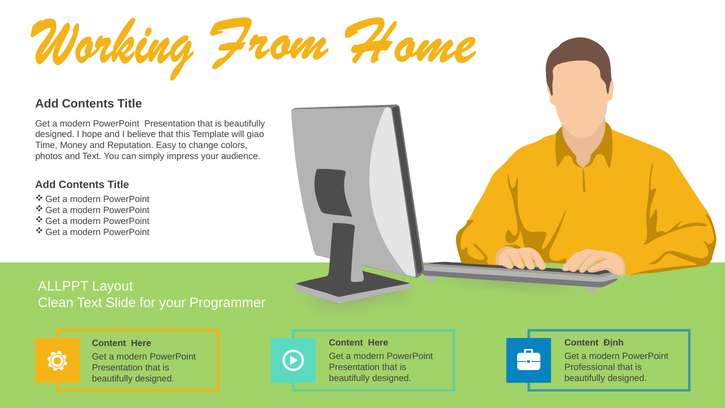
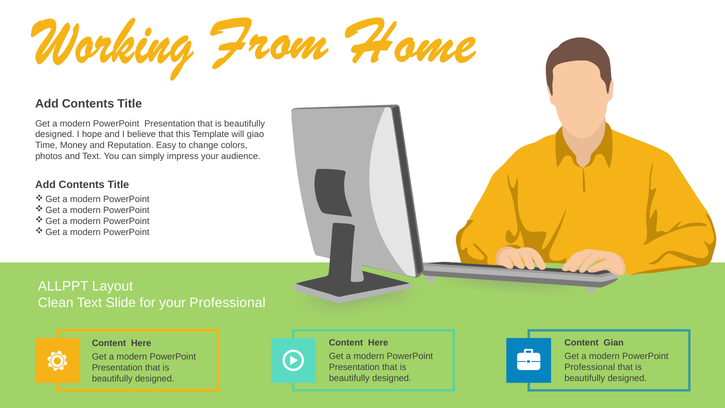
your Programmer: Programmer -> Professional
Định: Định -> Gian
